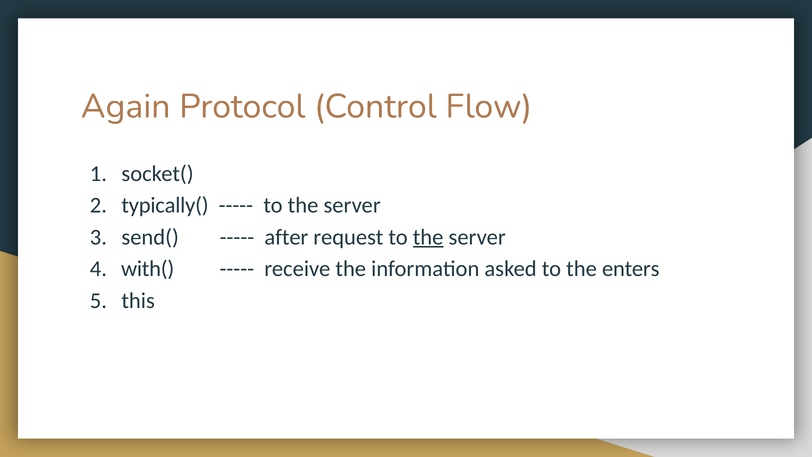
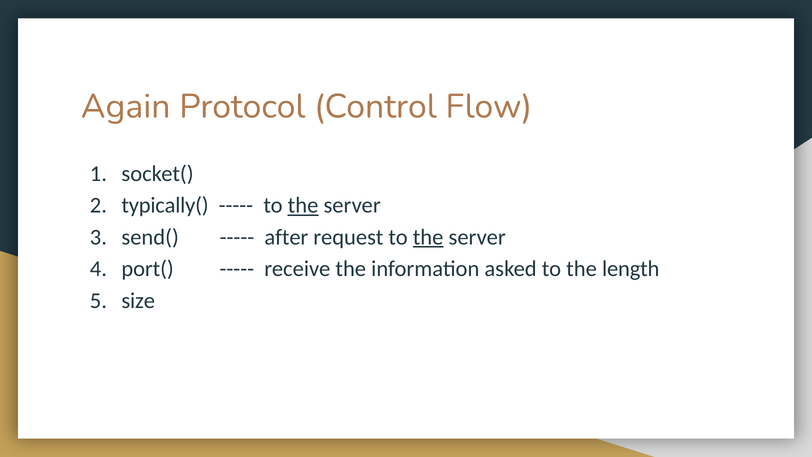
the at (303, 205) underline: none -> present
with(: with( -> port(
enters: enters -> length
this: this -> size
